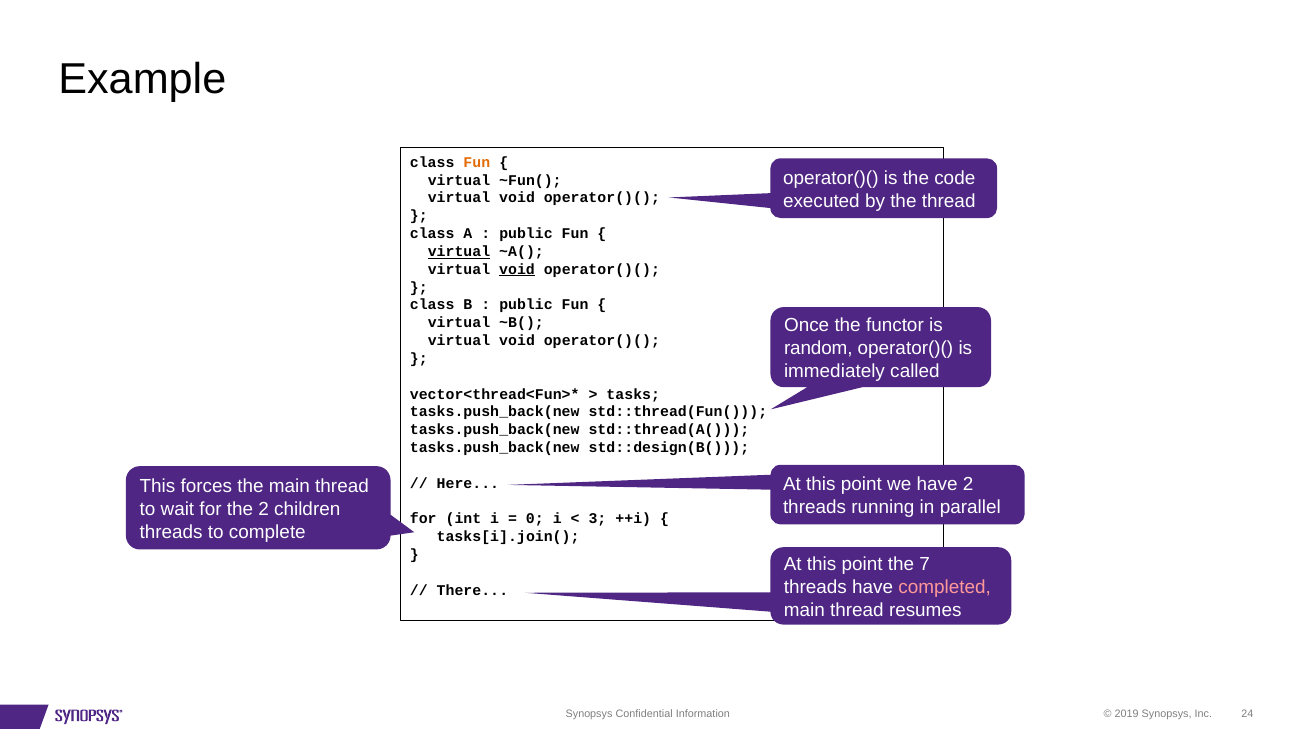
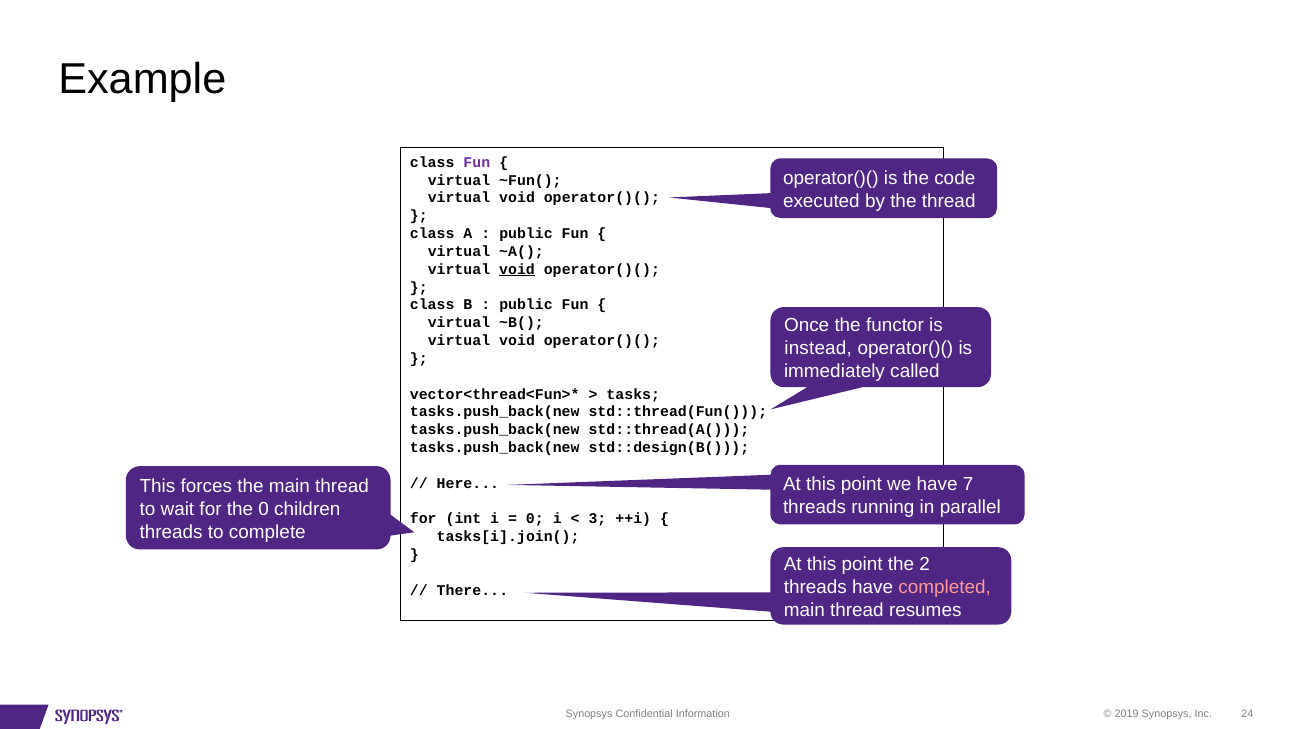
Fun at (477, 162) colour: orange -> purple
virtual at (459, 252) underline: present -> none
random: random -> instead
have 2: 2 -> 7
the 2: 2 -> 0
7: 7 -> 2
